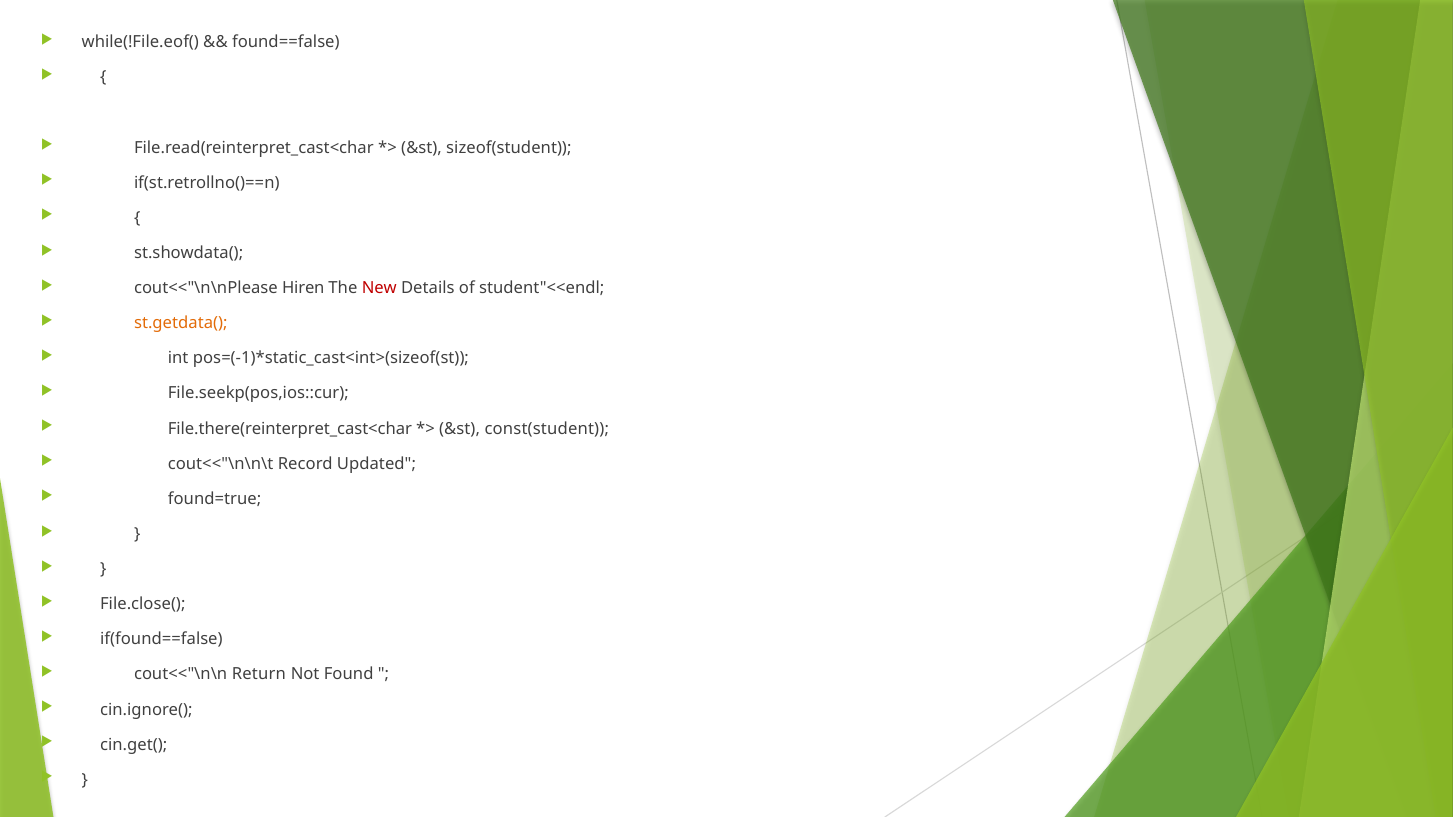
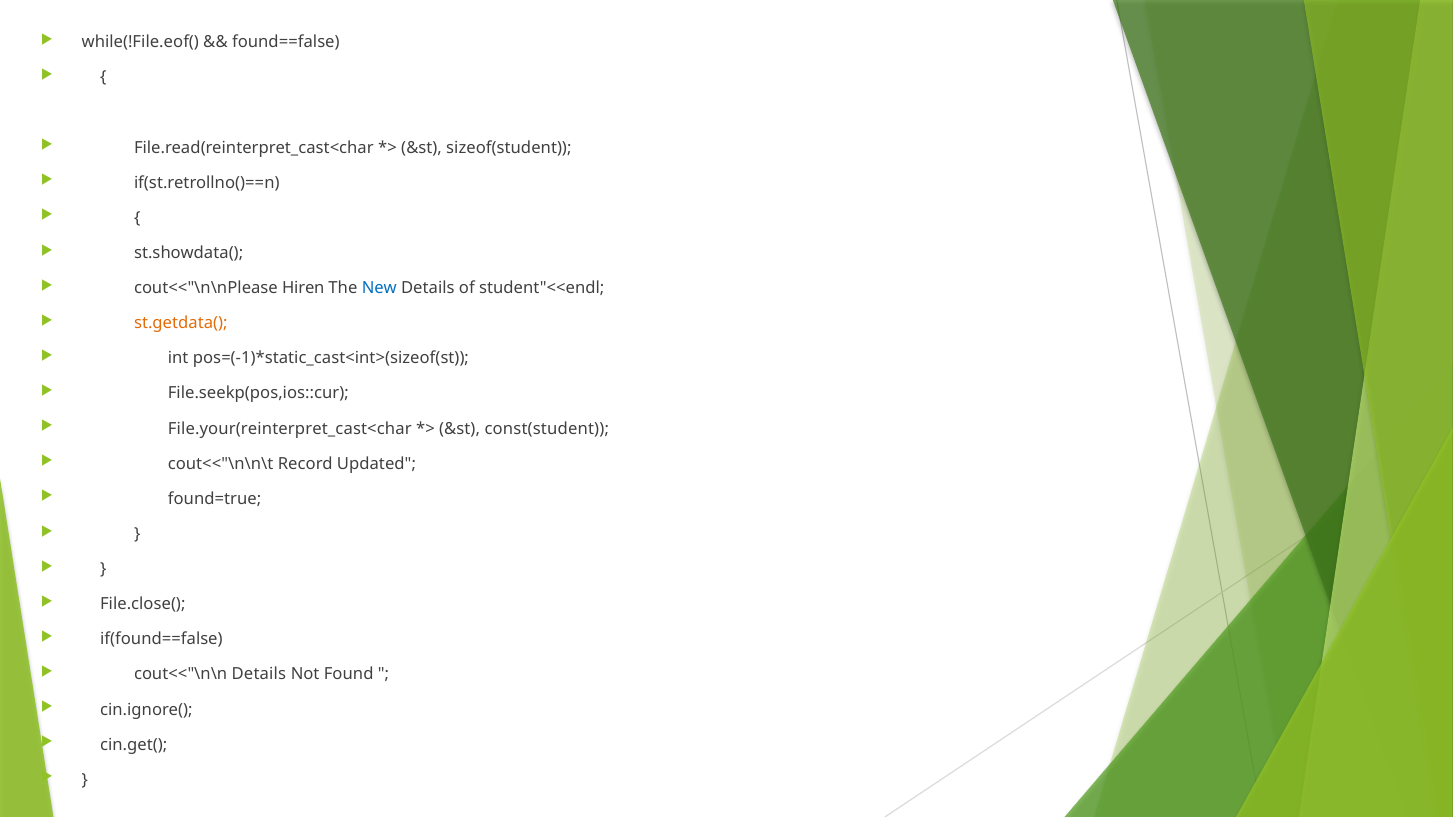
New colour: red -> blue
File.there(reinterpret_cast<char: File.there(reinterpret_cast<char -> File.your(reinterpret_cast<char
cout<<"\n\n Return: Return -> Details
